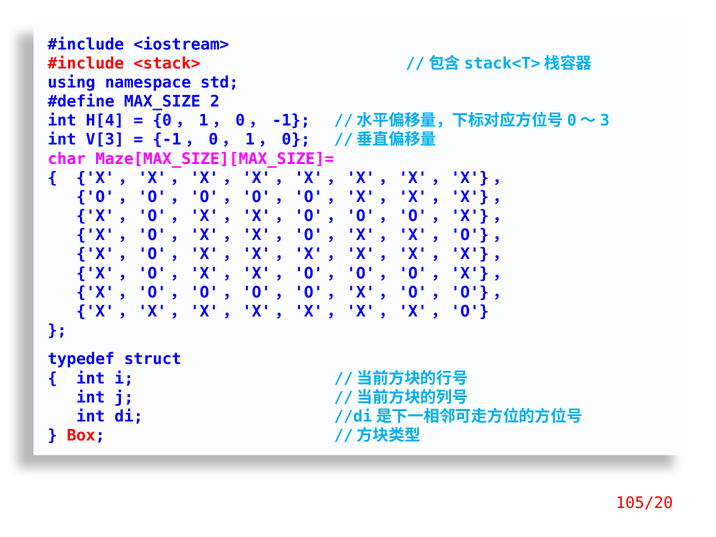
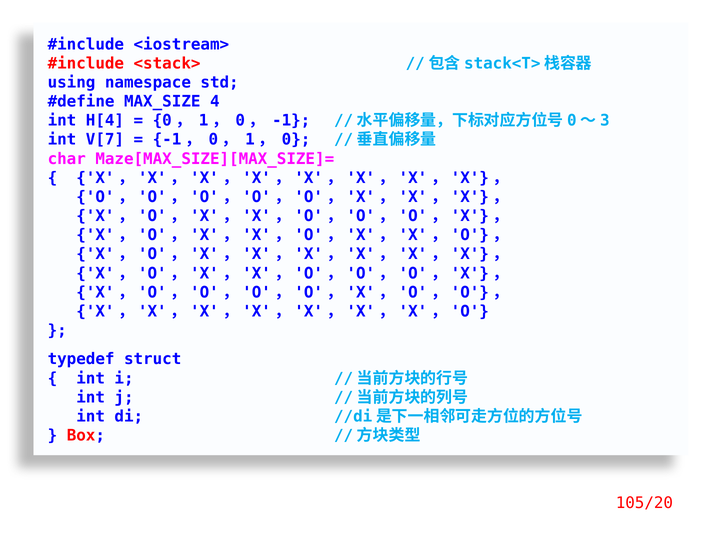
2: 2 -> 4
V[3: V[3 -> V[7
